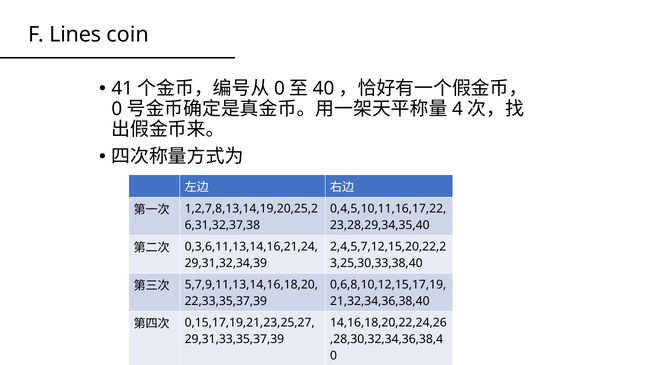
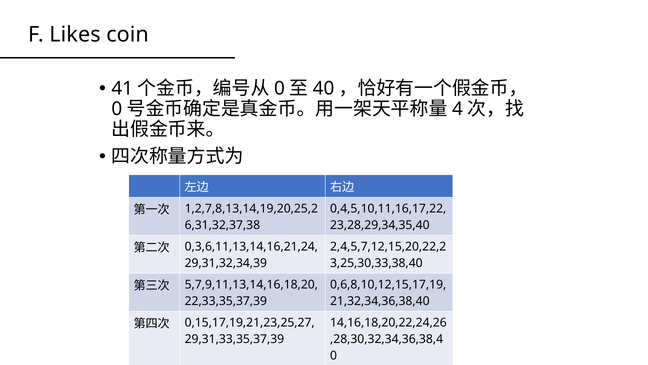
Lines: Lines -> Likes
